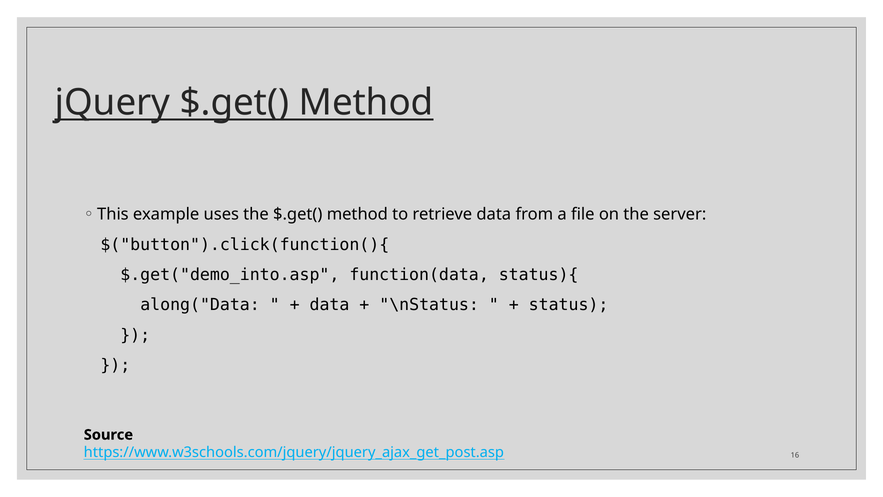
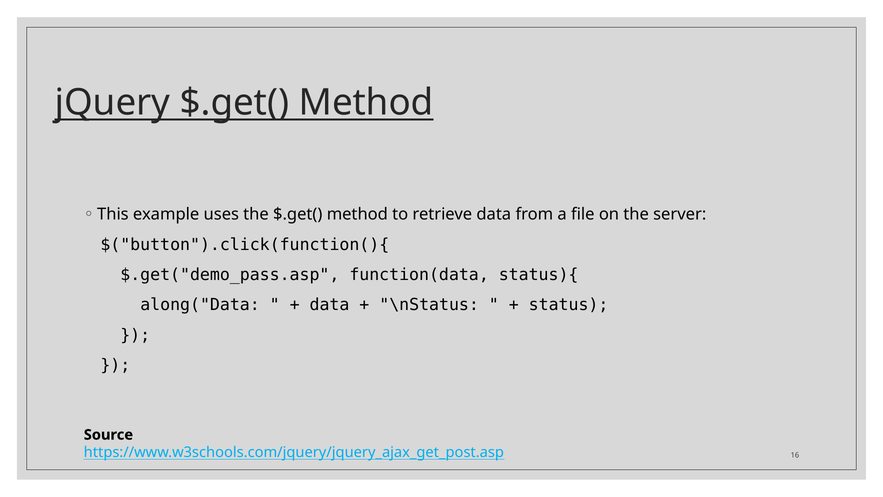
$.get("demo_into.asp: $.get("demo_into.asp -> $.get("demo_pass.asp
